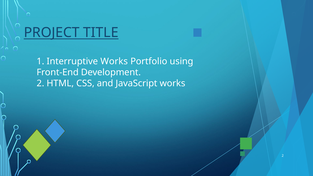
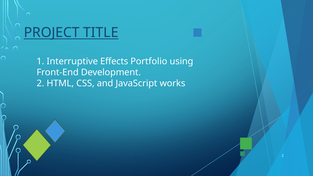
Interruptive Works: Works -> Effects
